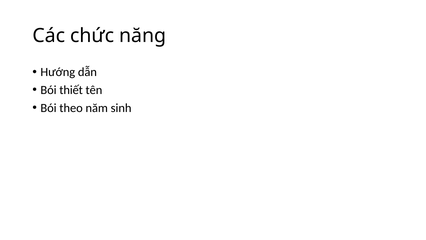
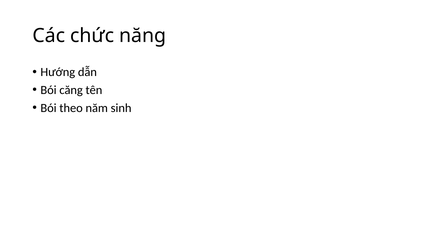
thiết: thiết -> căng
